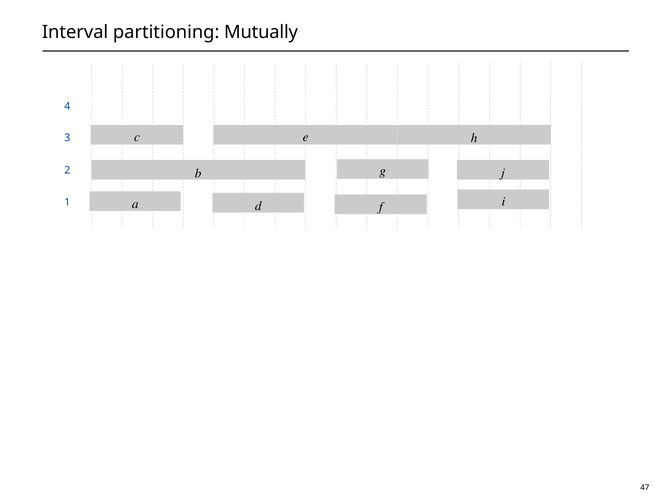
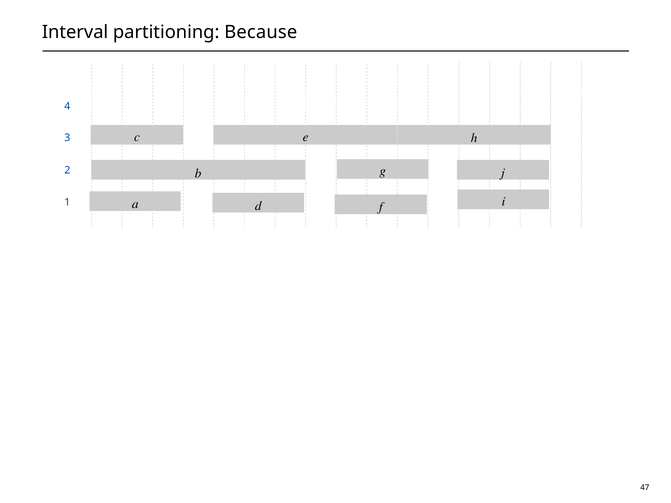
Mutually: Mutually -> Because
